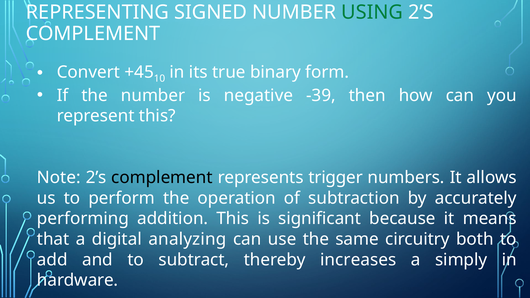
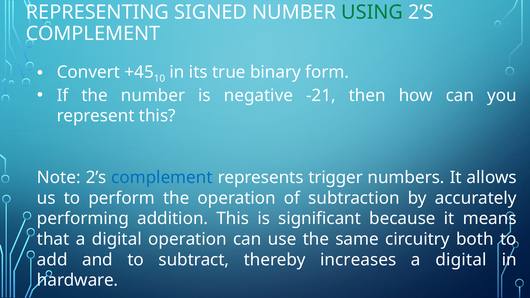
-39: -39 -> -21
complement at (162, 178) colour: black -> blue
digital analyzing: analyzing -> operation
simply at (461, 260): simply -> digital
